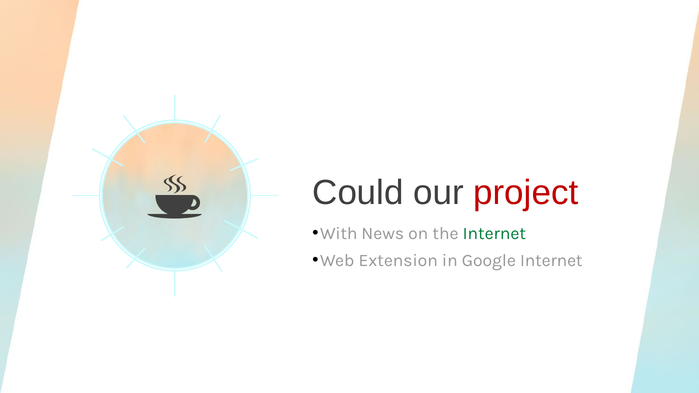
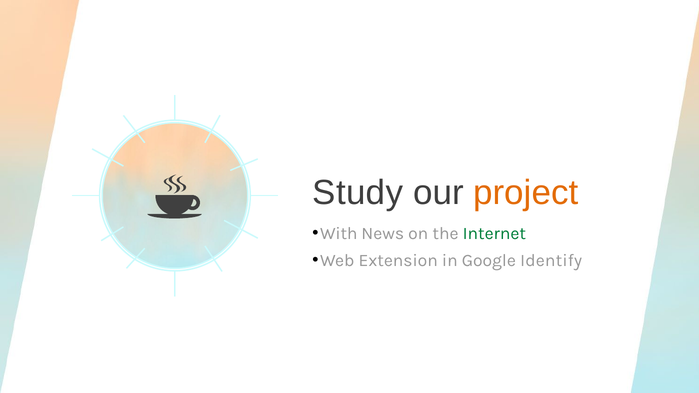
Could: Could -> Study
project colour: red -> orange
Google Internet: Internet -> Identify
